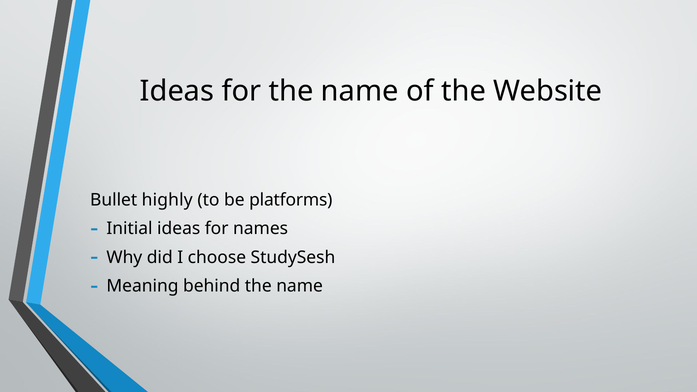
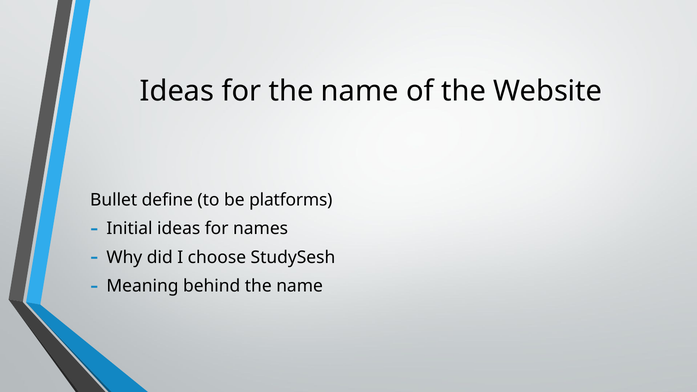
highly: highly -> define
